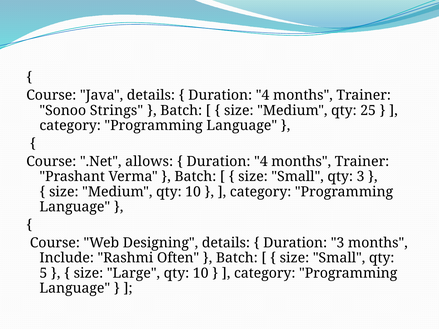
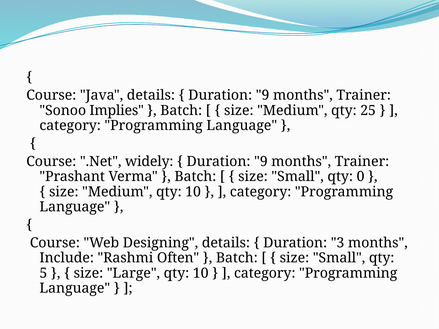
4 at (263, 95): 4 -> 9
Strings: Strings -> Implies
allows: allows -> widely
4 at (261, 162): 4 -> 9
qty 3: 3 -> 0
